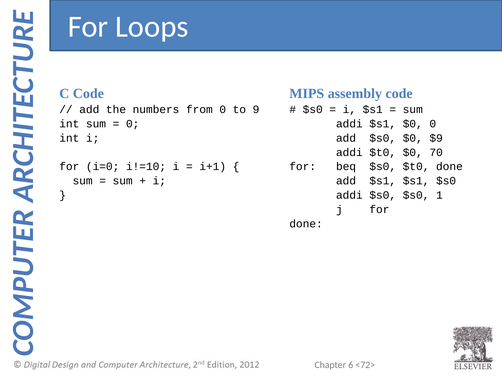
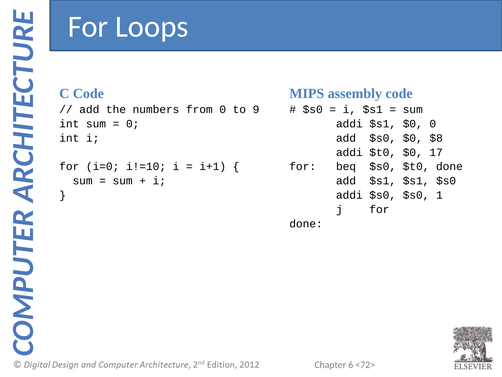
$9: $9 -> $8
70: 70 -> 17
